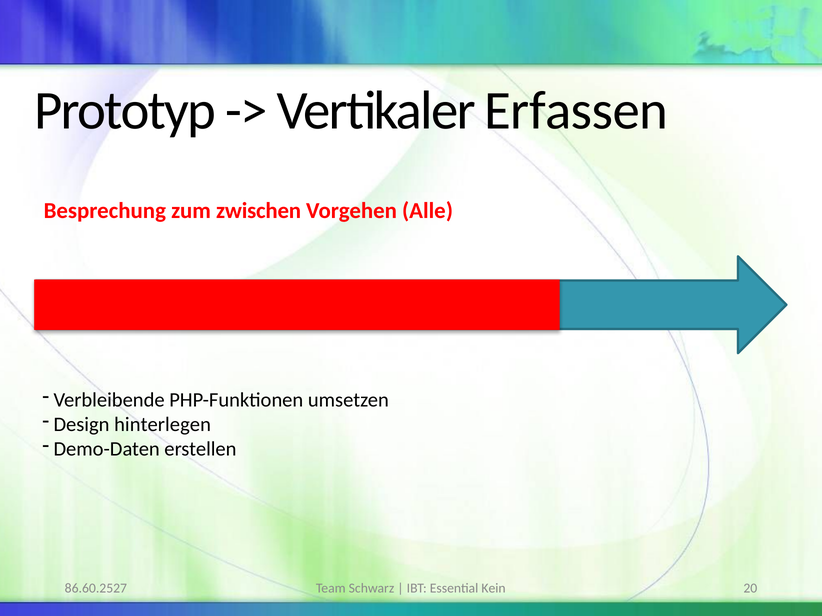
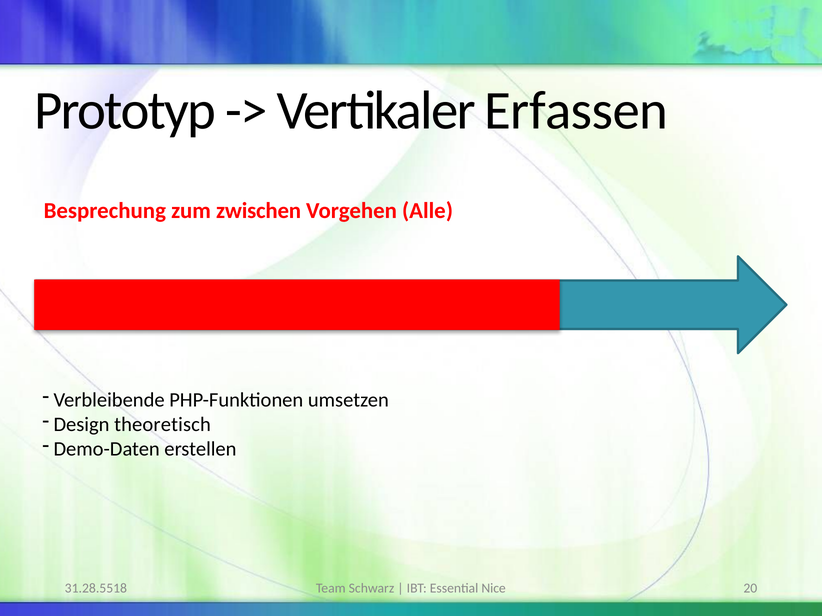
hinterlegen: hinterlegen -> theoretisch
Kein: Kein -> Nice
86.60.2527: 86.60.2527 -> 31.28.5518
